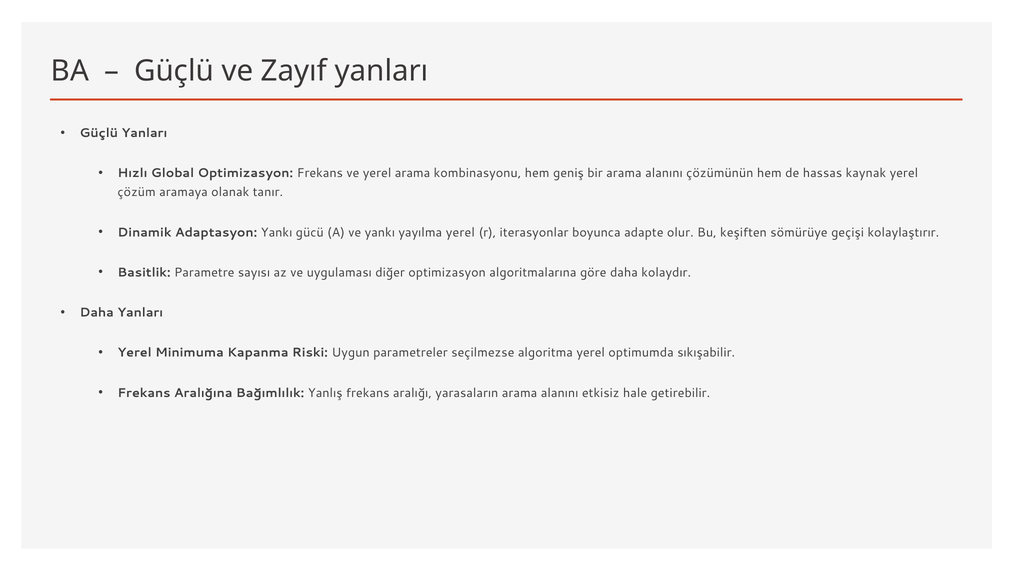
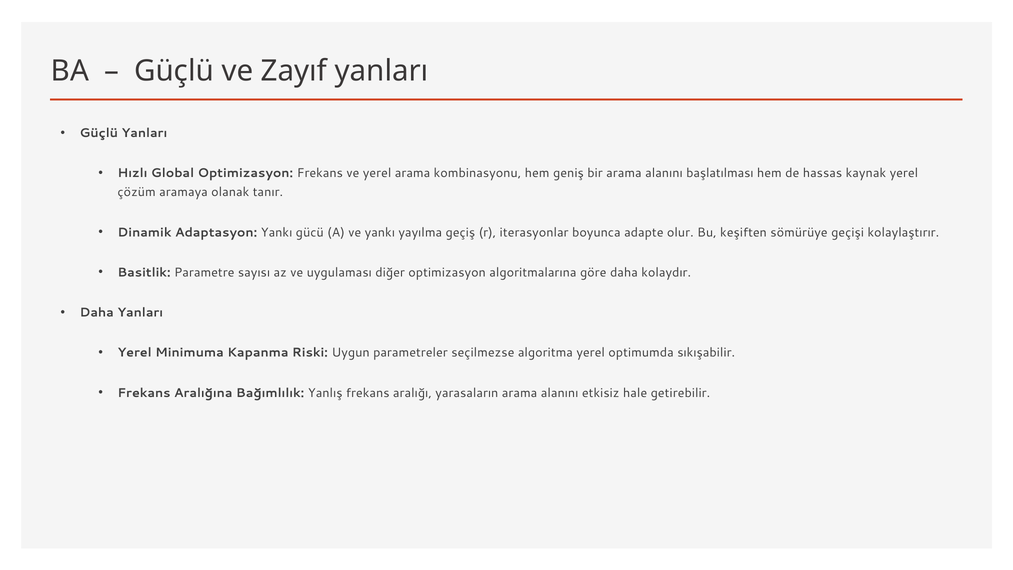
çözümünün: çözümünün -> başlatılması
yayılma yerel: yerel -> geçiş
